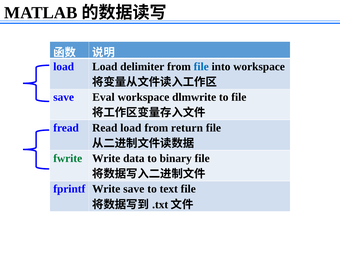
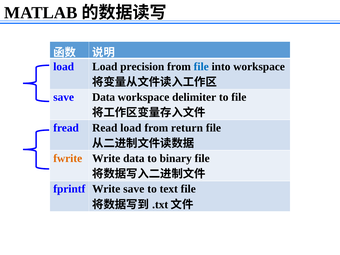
delimiter: delimiter -> precision
save Eval: Eval -> Data
dlmwrite: dlmwrite -> delimiter
fwrite colour: green -> orange
